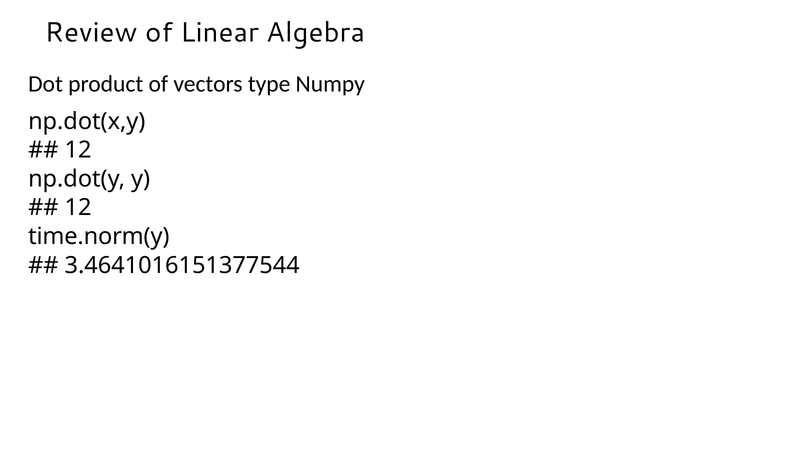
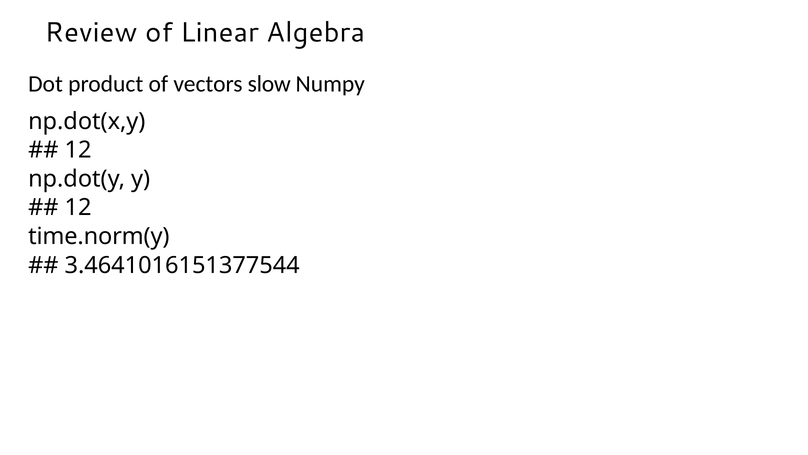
type: type -> slow
